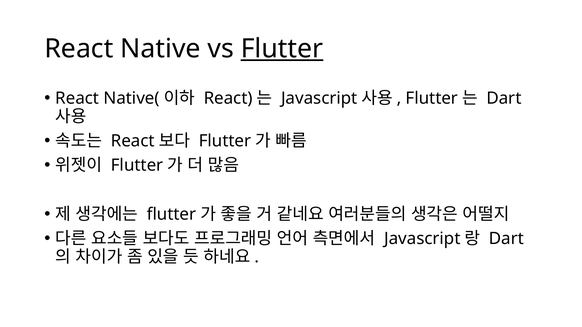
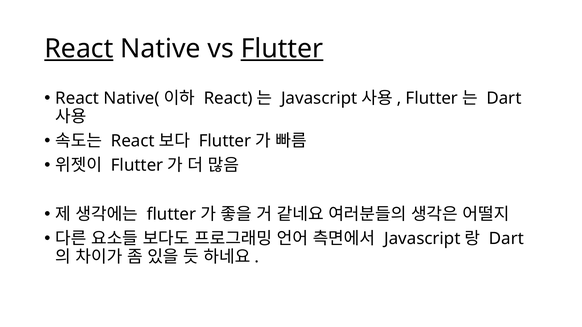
React at (79, 49) underline: none -> present
